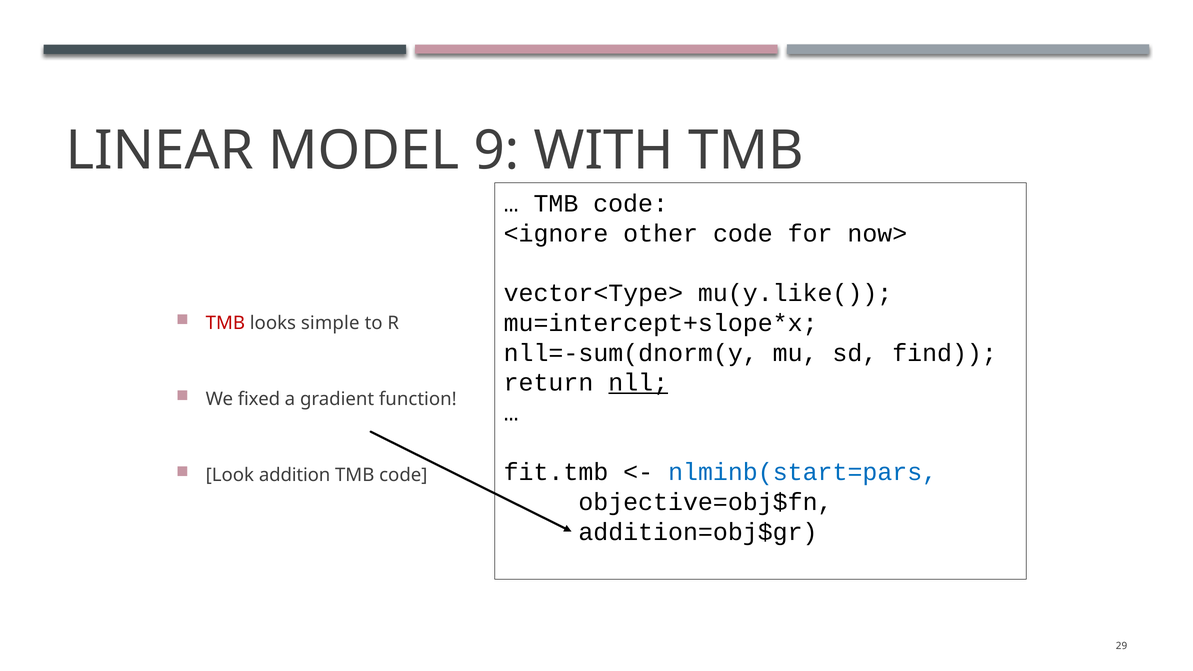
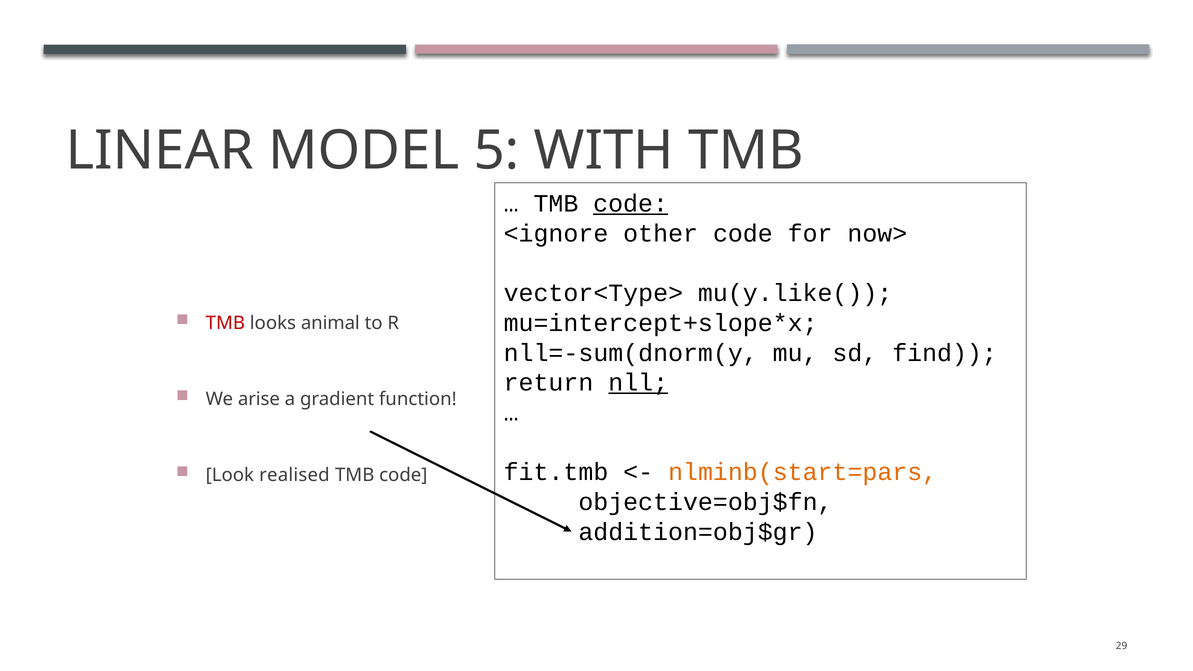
9: 9 -> 5
code at (631, 204) underline: none -> present
simple: simple -> animal
fixed: fixed -> arise
nlminb(start=pars colour: blue -> orange
addition: addition -> realised
